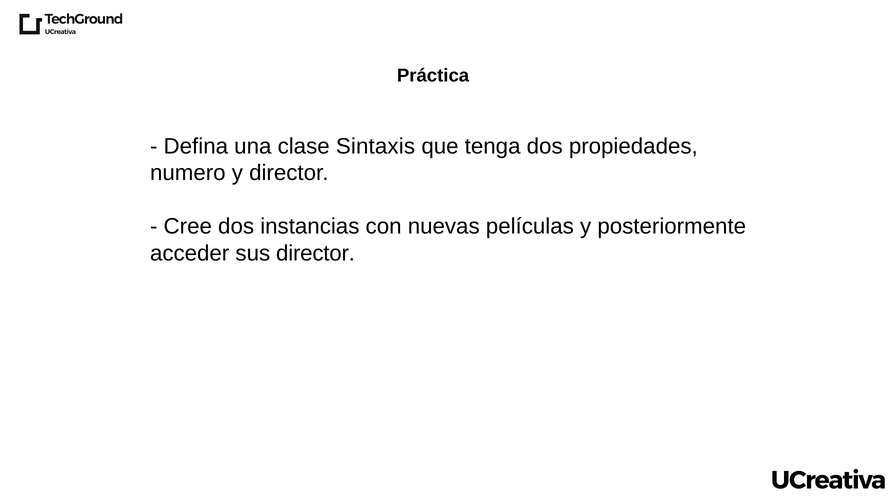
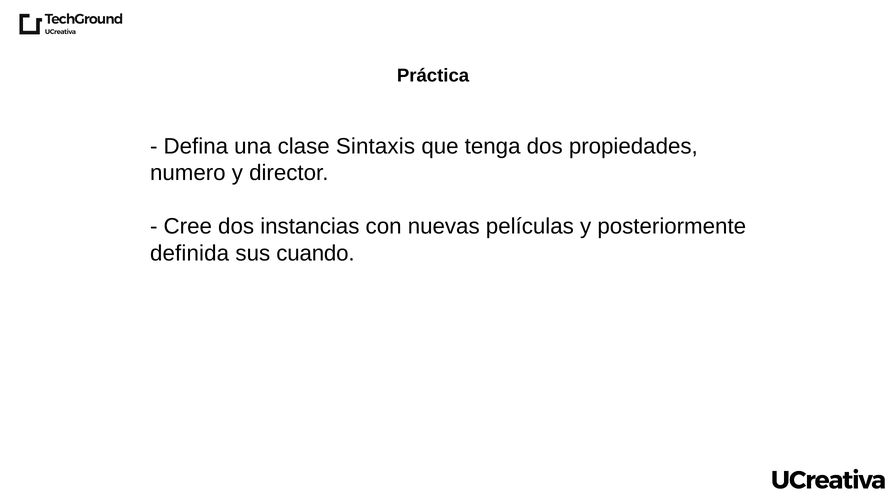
acceder: acceder -> definida
sus director: director -> cuando
